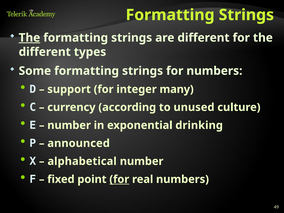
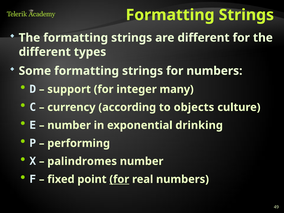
The at (29, 38) underline: present -> none
unused: unused -> objects
announced: announced -> performing
alphabetical: alphabetical -> palindromes
